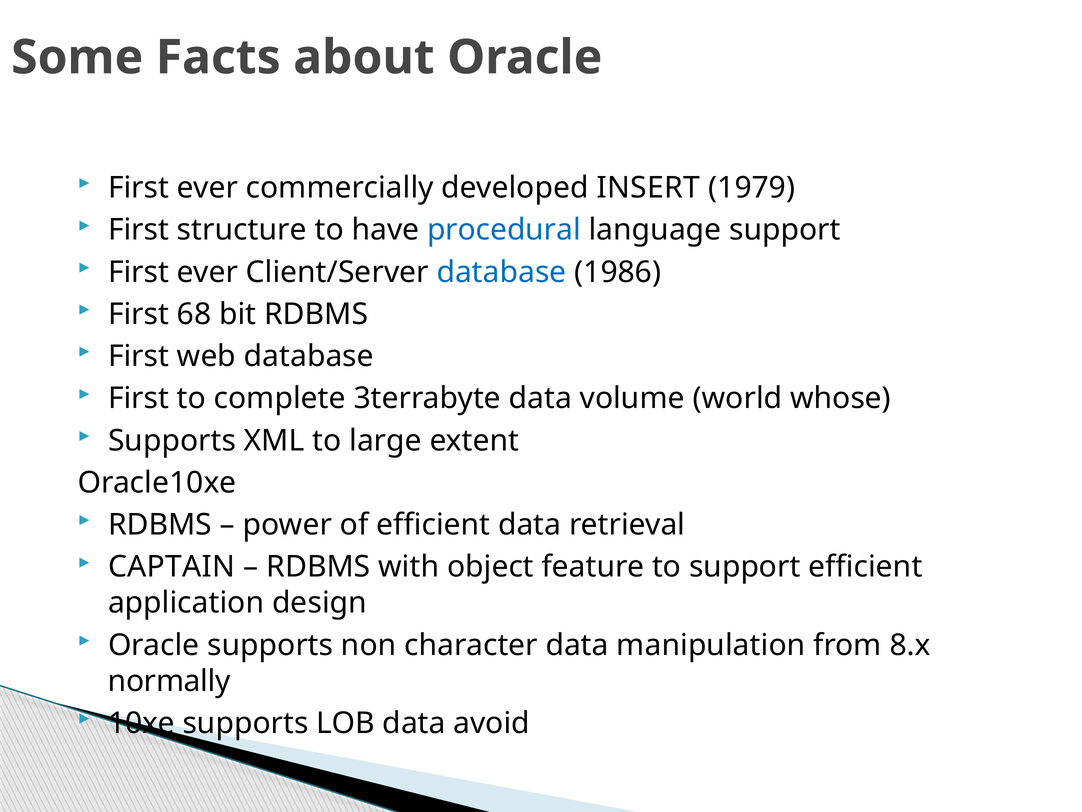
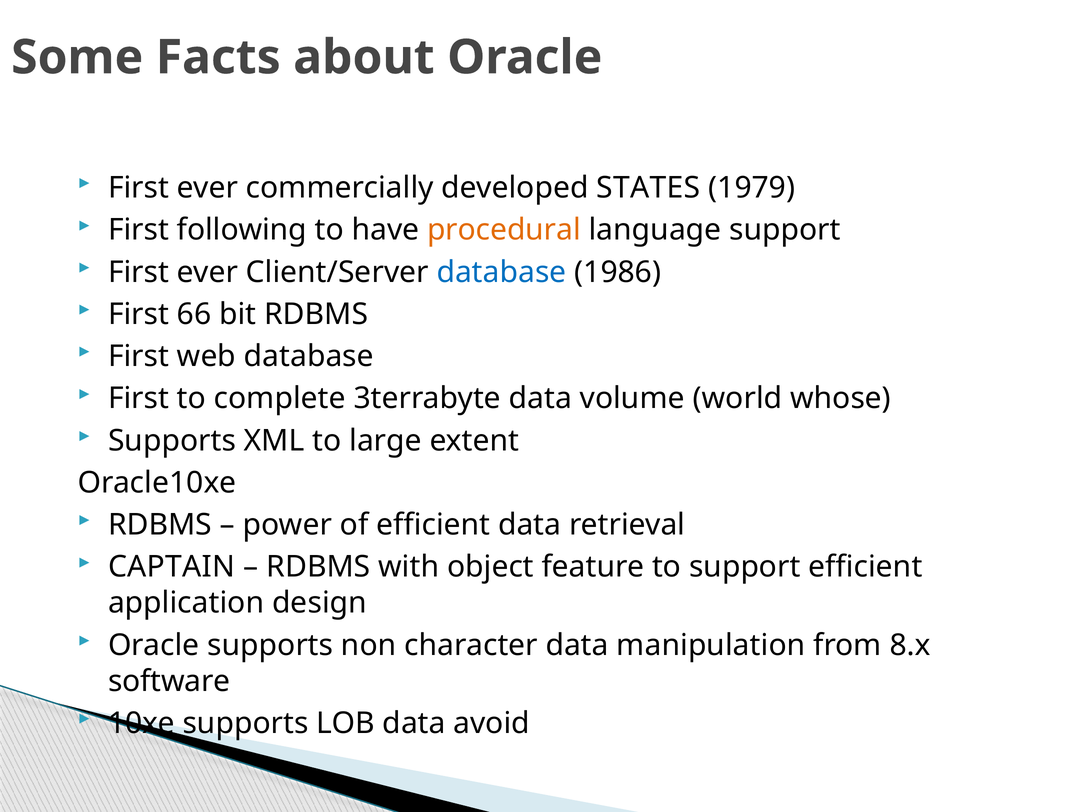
INSERT: INSERT -> STATES
structure: structure -> following
procedural colour: blue -> orange
68: 68 -> 66
normally: normally -> software
